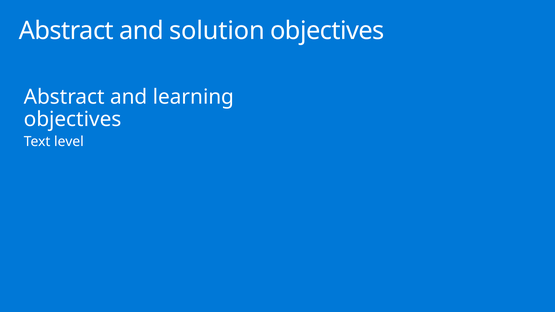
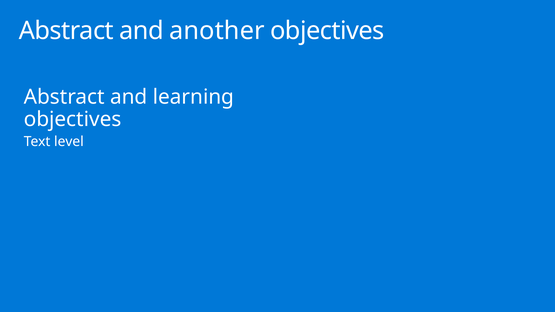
solution: solution -> another
